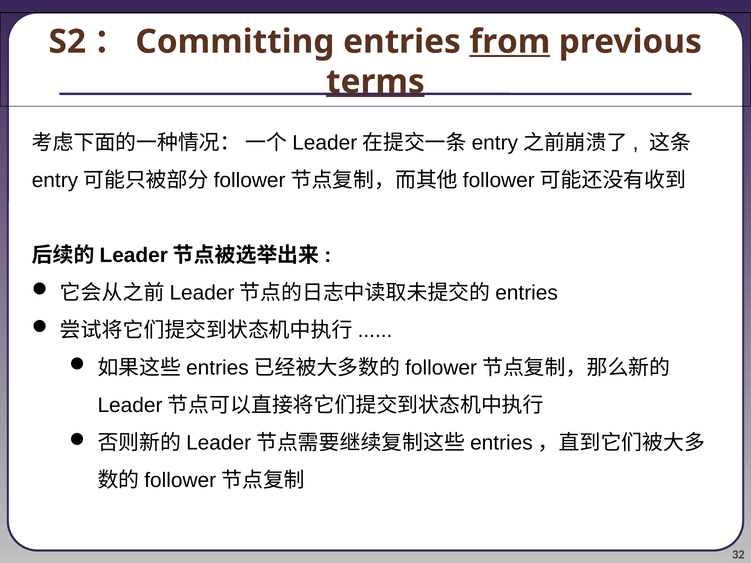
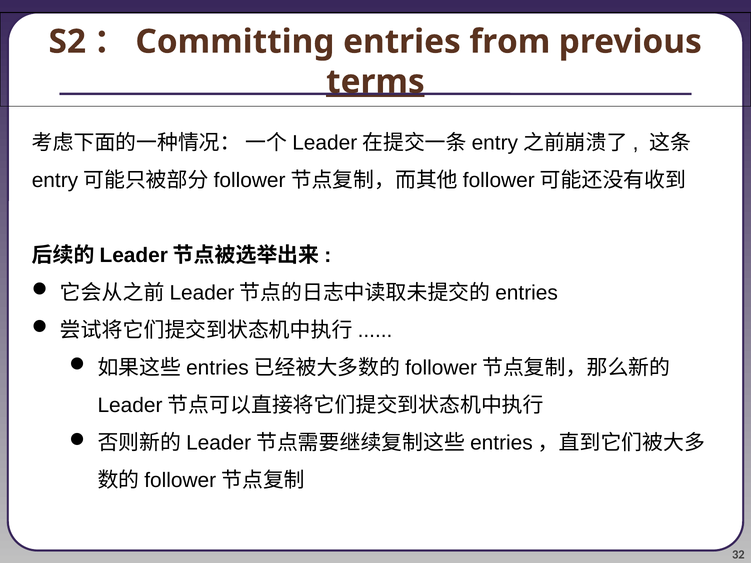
from underline: present -> none
